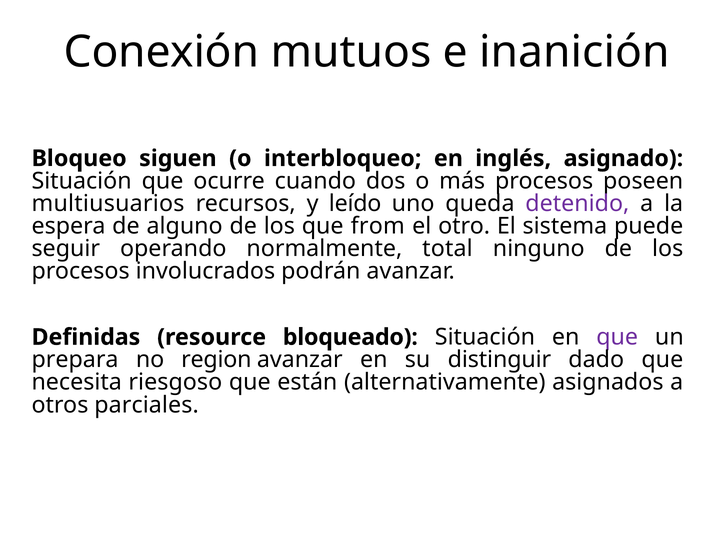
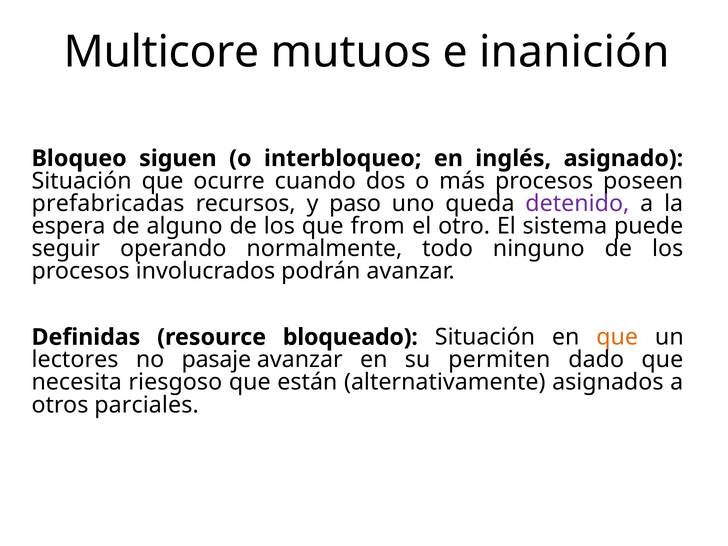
Conexión: Conexión -> Multicore
multiusuarios: multiusuarios -> prefabricadas
leído: leído -> paso
total: total -> todo
que at (617, 337) colour: purple -> orange
prepara: prepara -> lectores
region: region -> pasaje
distinguir: distinguir -> permiten
